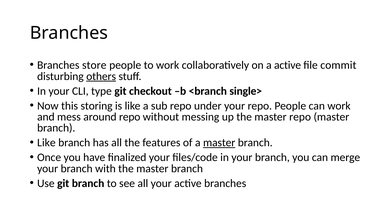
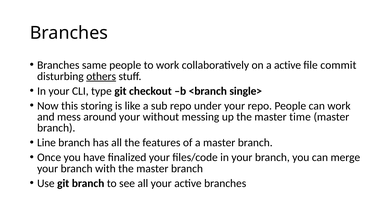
store: store -> same
around repo: repo -> your
master repo: repo -> time
Like at (46, 143): Like -> Line
master at (219, 143) underline: present -> none
